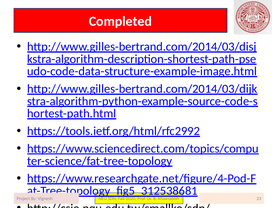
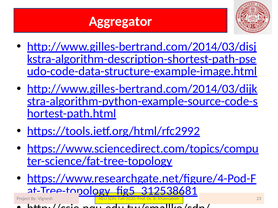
Completed: Completed -> Aggregator
